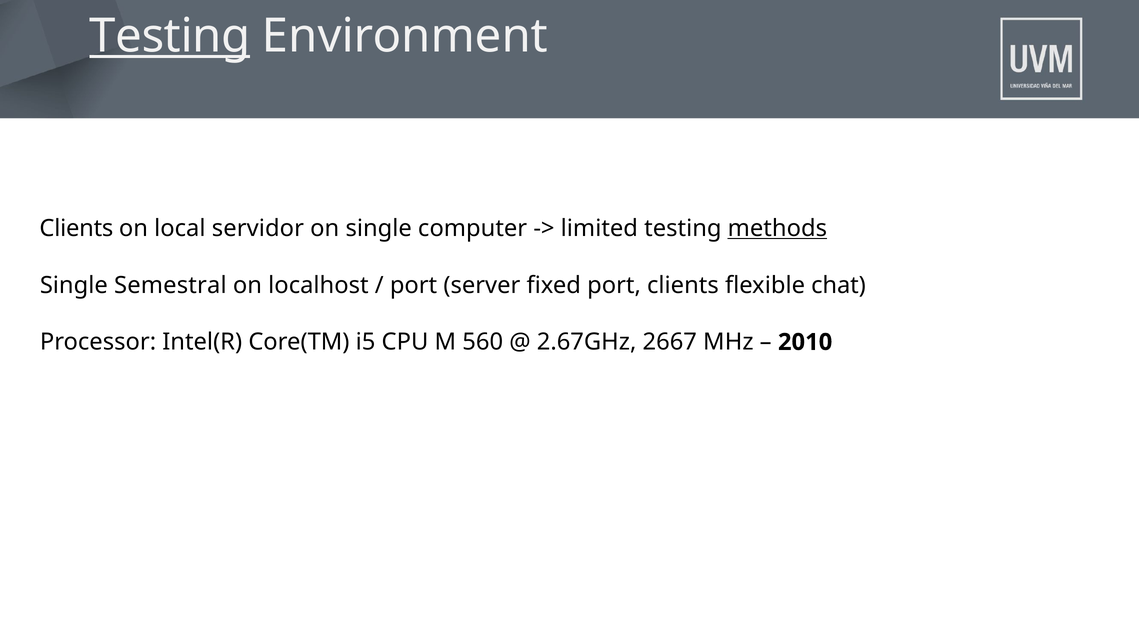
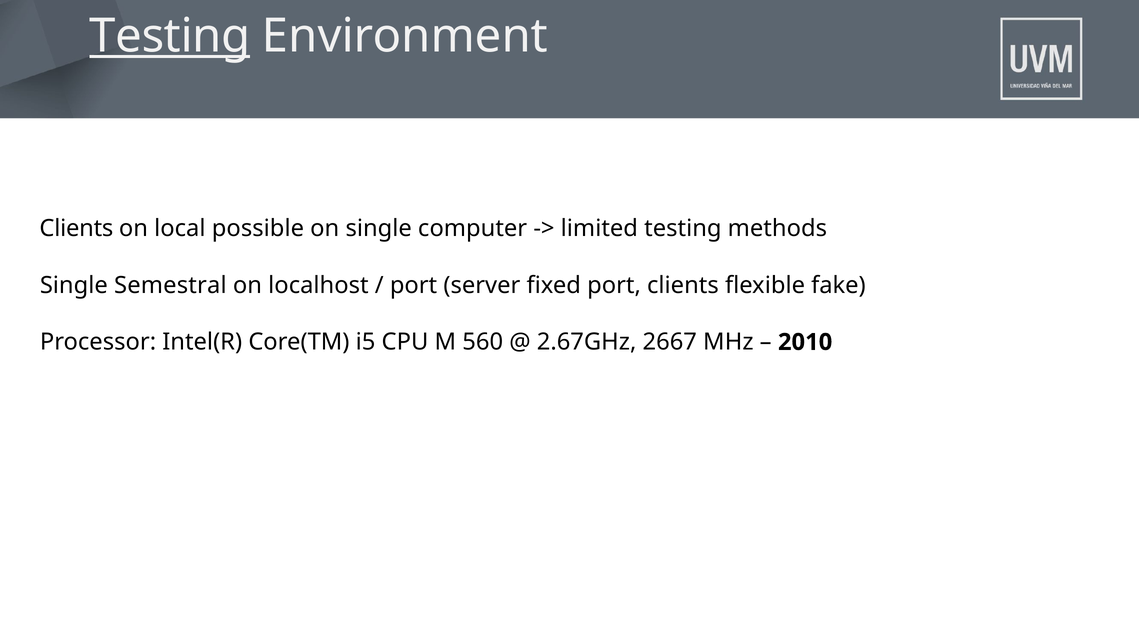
servidor: servidor -> possible
methods underline: present -> none
chat: chat -> fake
